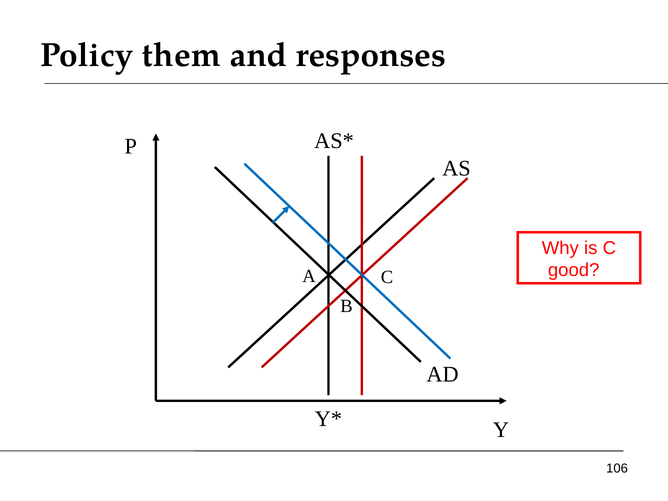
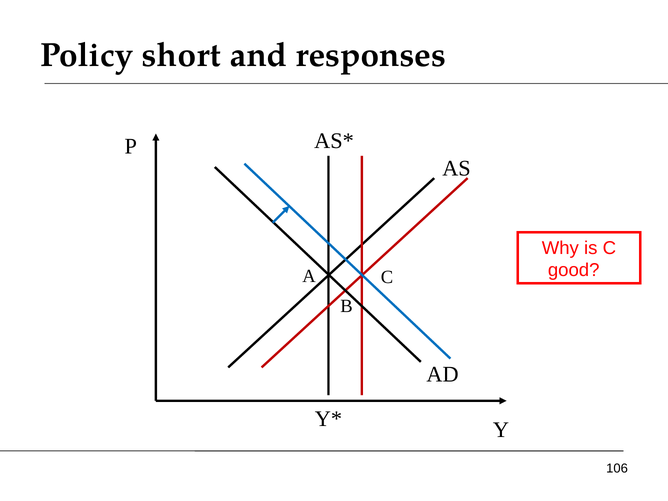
them: them -> short
